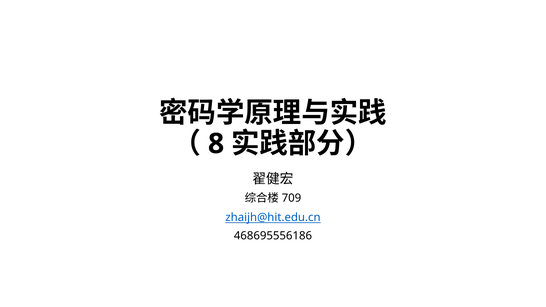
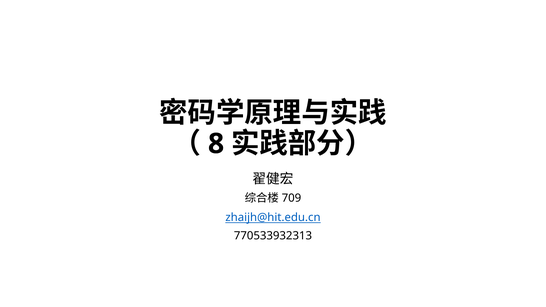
468695556186: 468695556186 -> 770533932313
